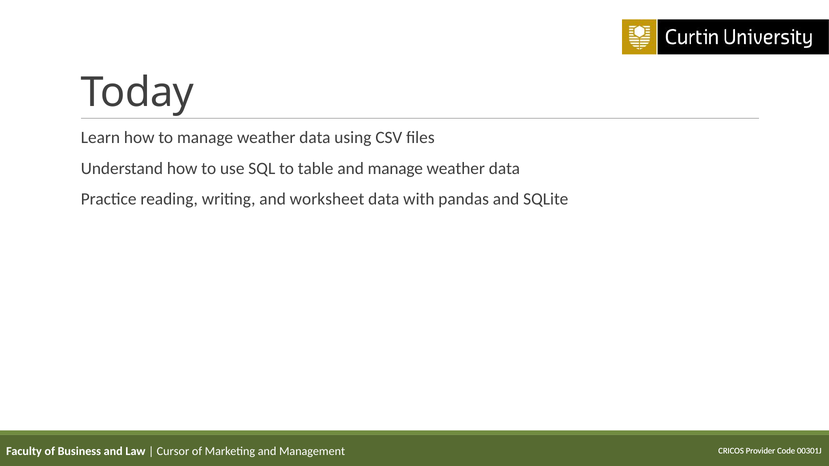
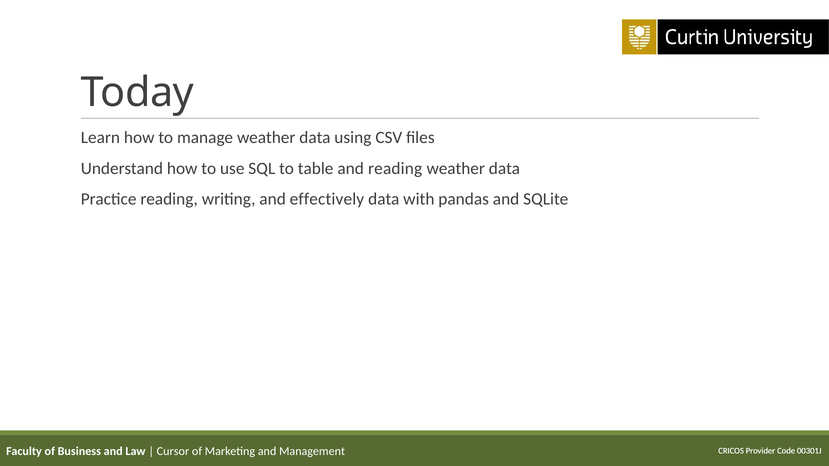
and manage: manage -> reading
worksheet: worksheet -> effectively
